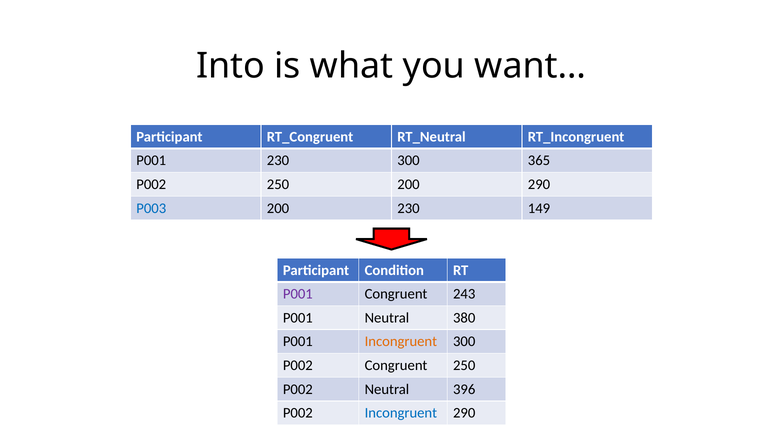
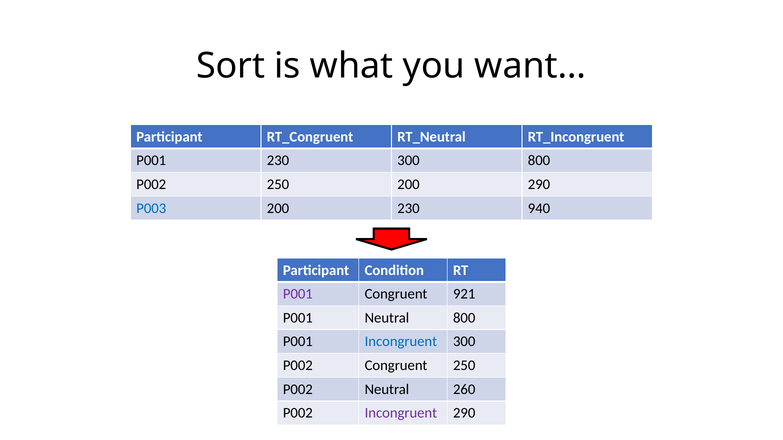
Into: Into -> Sort
300 365: 365 -> 800
149: 149 -> 940
243: 243 -> 921
Neutral 380: 380 -> 800
Incongruent at (401, 342) colour: orange -> blue
396: 396 -> 260
Incongruent at (401, 413) colour: blue -> purple
